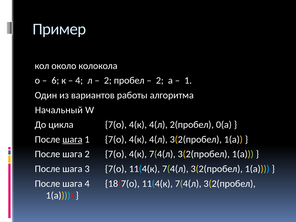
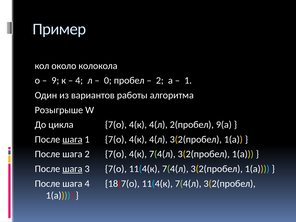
6: 6 -> 9
2 at (108, 81): 2 -> 0
Начальный: Начальный -> Розыгрыше
0(а: 0(а -> 9(а
шага at (72, 169) underline: none -> present
